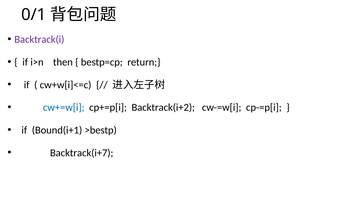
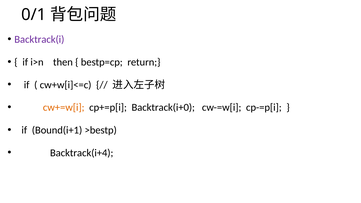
cw+=w[i colour: blue -> orange
Backtrack(i+2: Backtrack(i+2 -> Backtrack(i+0
Backtrack(i+7: Backtrack(i+7 -> Backtrack(i+4
